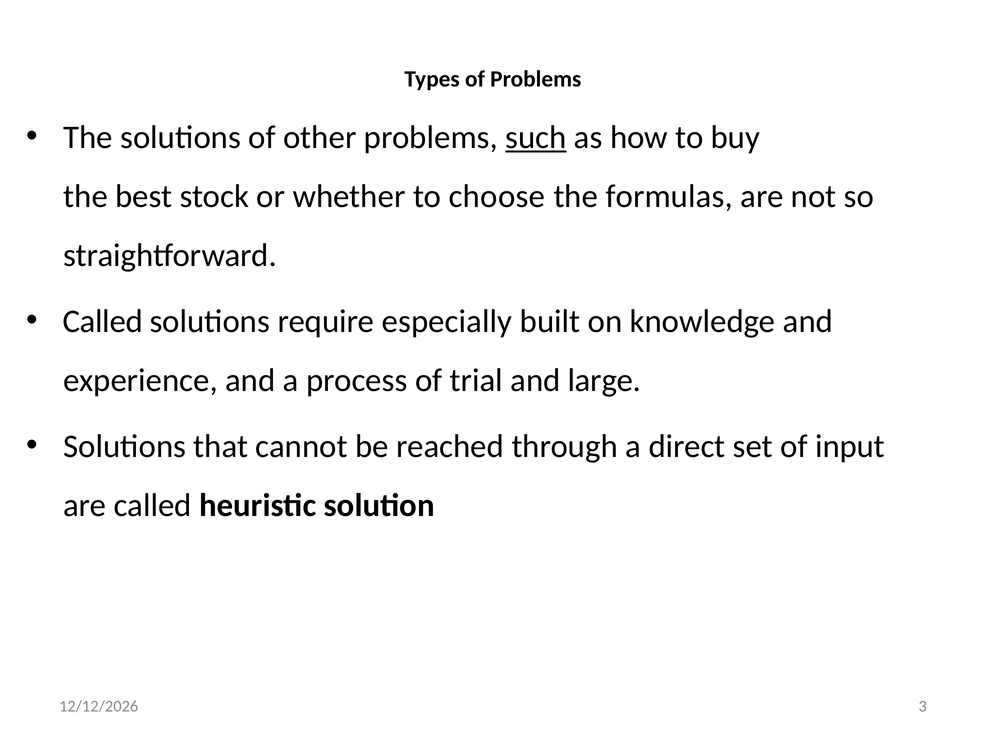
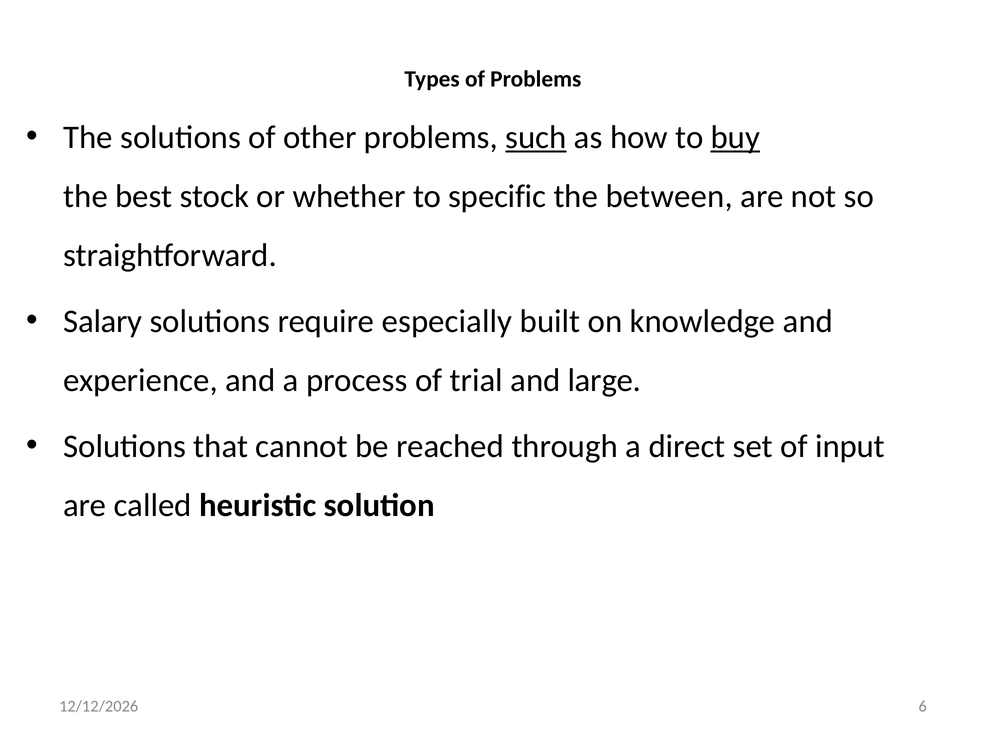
buy underline: none -> present
choose: choose -> specific
formulas: formulas -> between
Called at (103, 321): Called -> Salary
3: 3 -> 6
